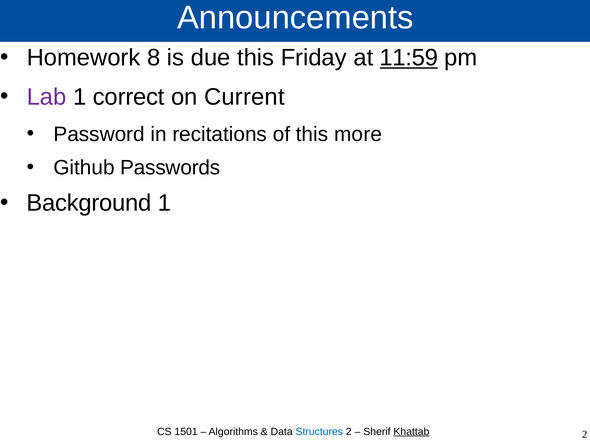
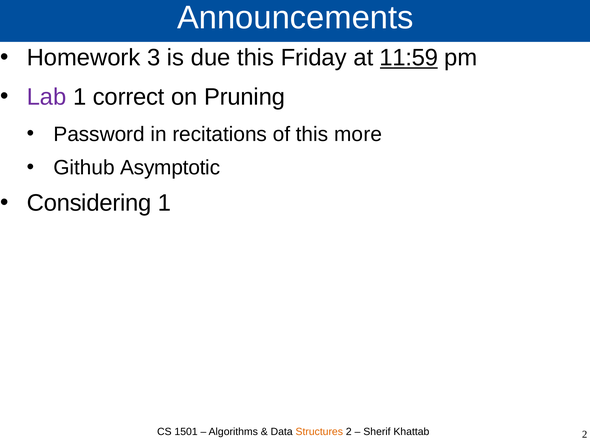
8: 8 -> 3
Current: Current -> Pruning
Passwords: Passwords -> Asymptotic
Background: Background -> Considering
Structures colour: blue -> orange
Khattab underline: present -> none
